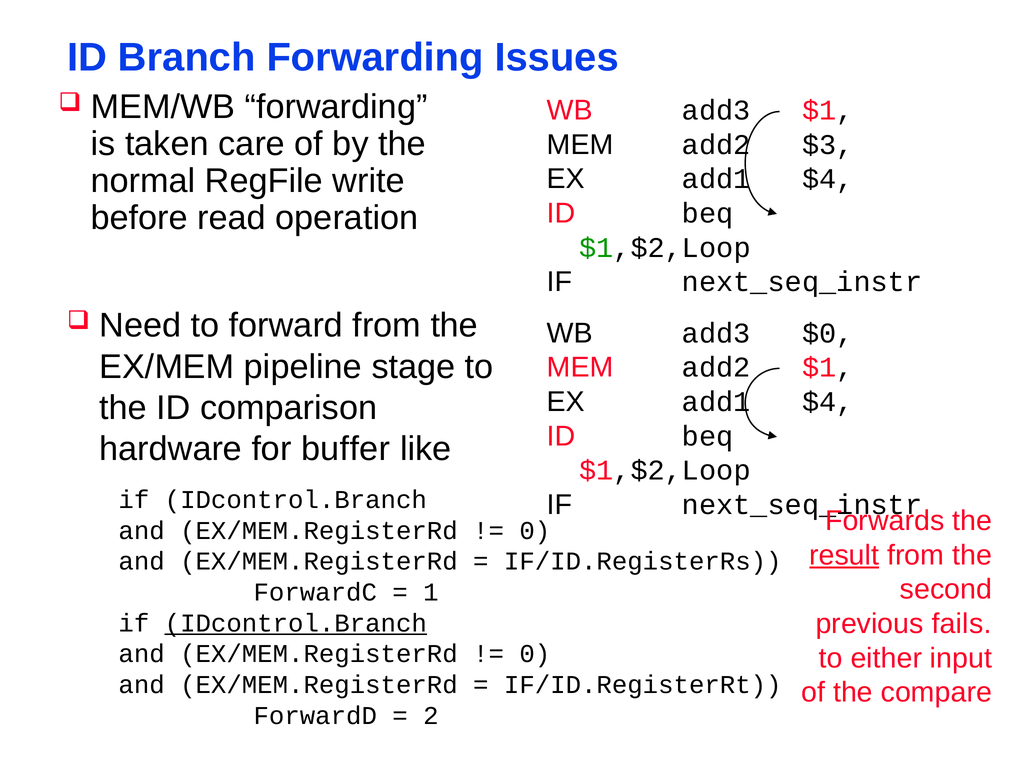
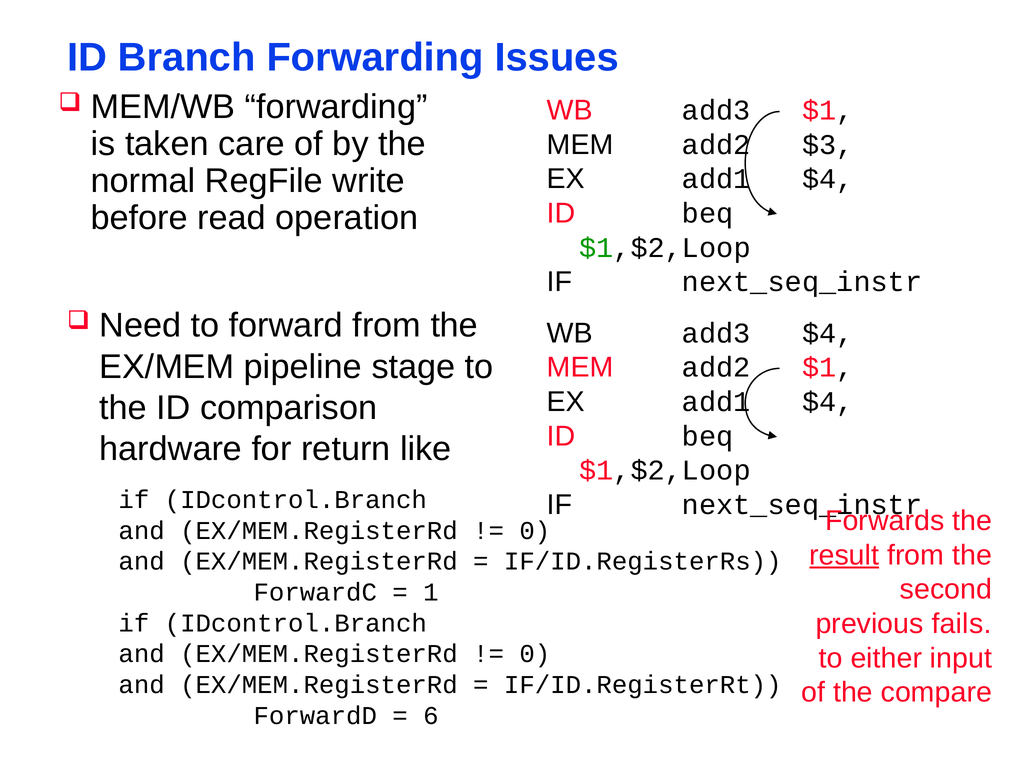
add3 $0: $0 -> $4
buffer: buffer -> return
IDcontrol.Branch at (296, 623) underline: present -> none
2: 2 -> 6
